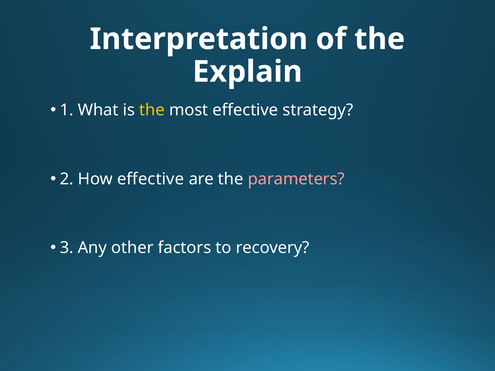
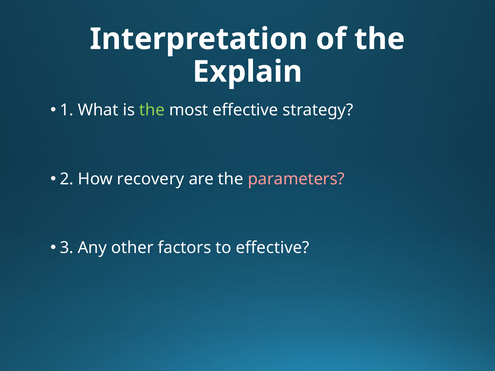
the at (152, 110) colour: yellow -> light green
How effective: effective -> recovery
to recovery: recovery -> effective
